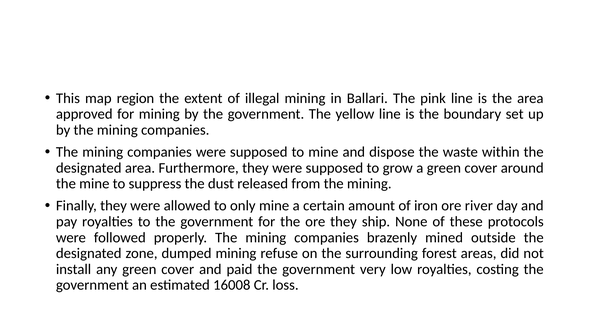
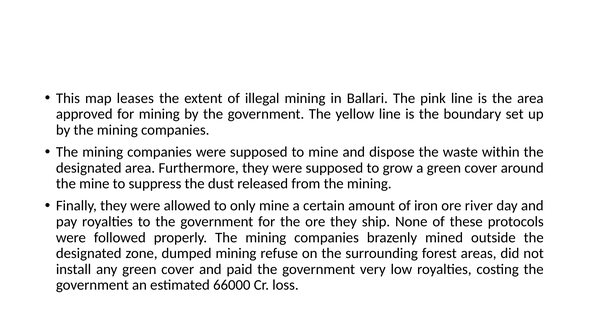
region: region -> leases
16008: 16008 -> 66000
